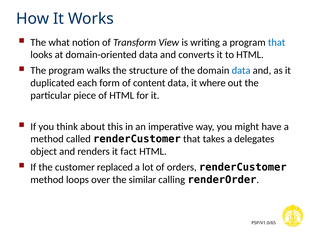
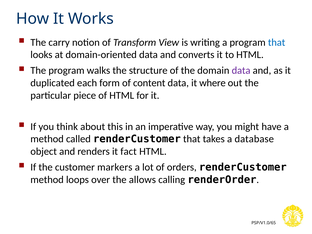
what: what -> carry
data at (241, 70) colour: blue -> purple
delegates: delegates -> database
replaced: replaced -> markers
similar: similar -> allows
